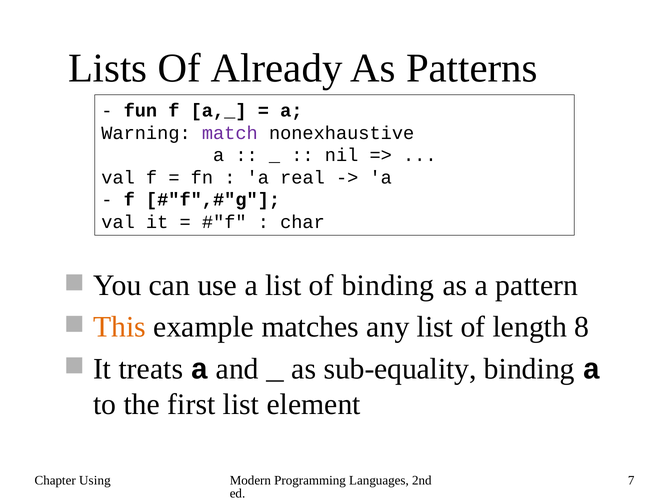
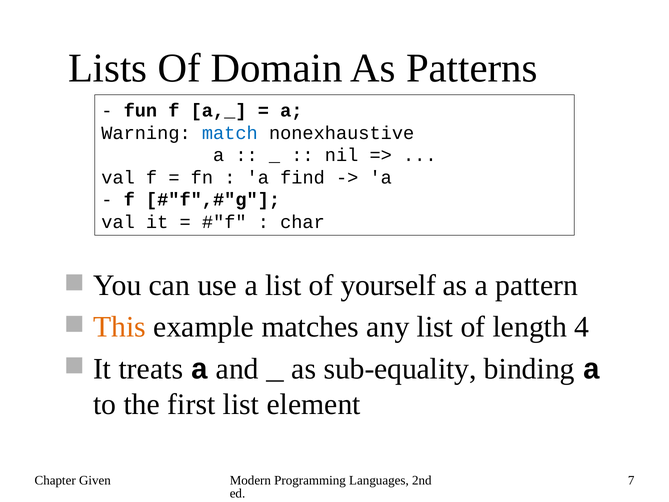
Already: Already -> Domain
match colour: purple -> blue
real: real -> find
of binding: binding -> yourself
8: 8 -> 4
Using: Using -> Given
